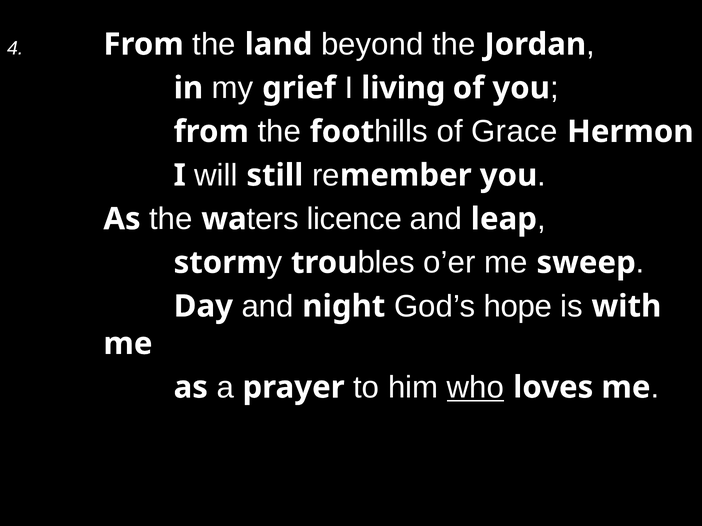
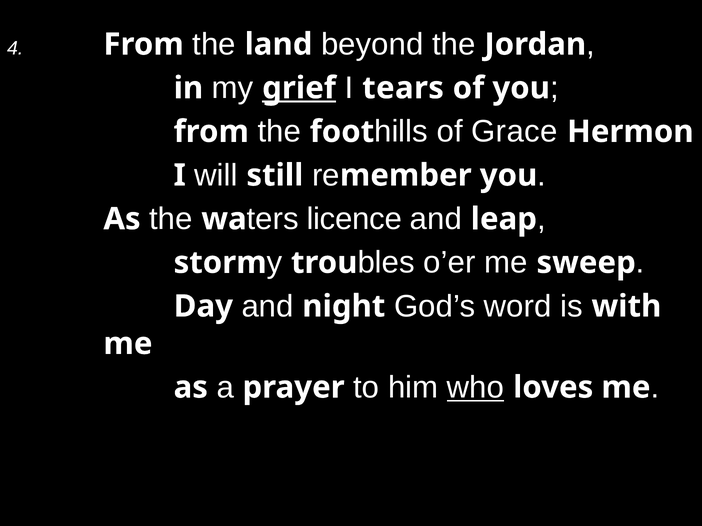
grief underline: none -> present
living: living -> tears
hope: hope -> word
